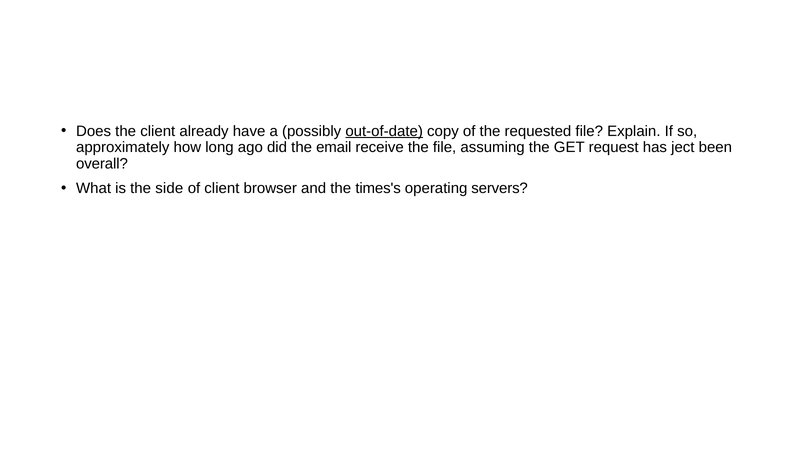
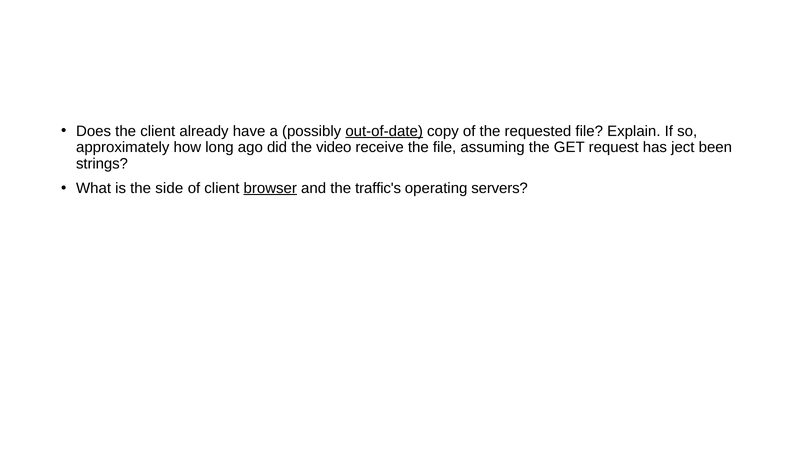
email: email -> video
overall: overall -> strings
browser underline: none -> present
times's: times's -> traffic's
